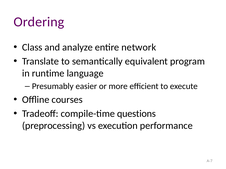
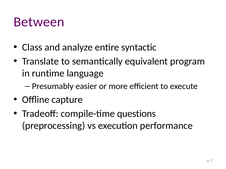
Ordering: Ordering -> Between
network: network -> syntactic
courses: courses -> capture
